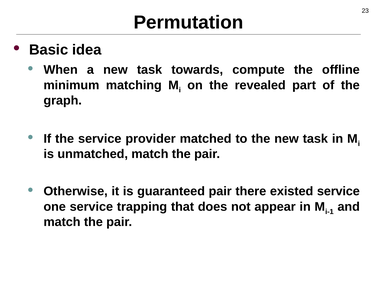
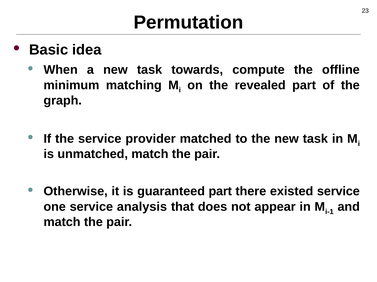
guaranteed pair: pair -> part
trapping: trapping -> analysis
